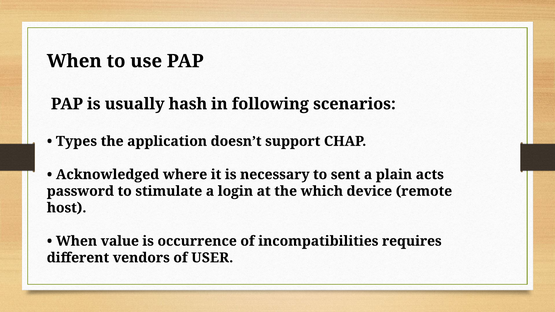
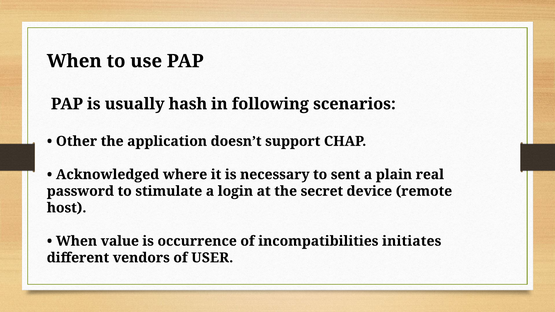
Types: Types -> Other
acts: acts -> real
which: which -> secret
requires: requires -> initiates
